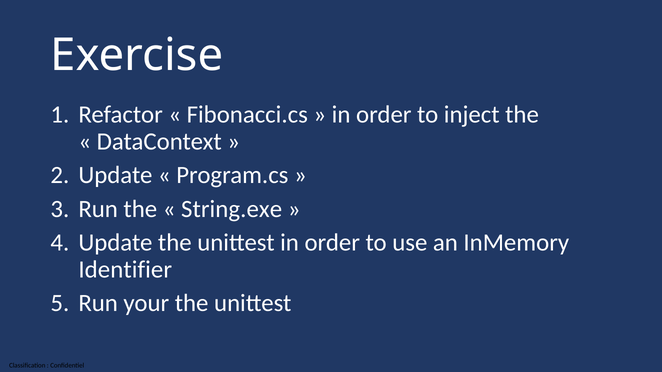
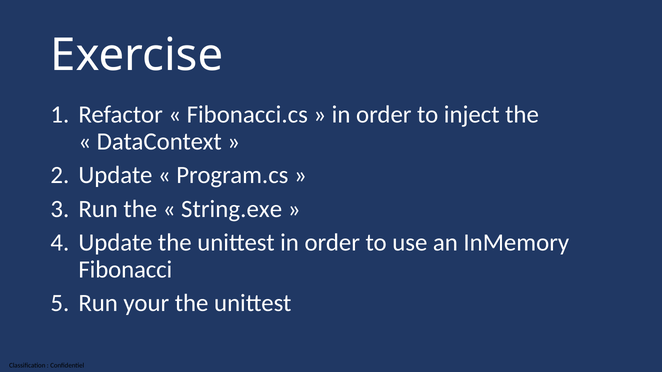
Identifier: Identifier -> Fibonacci
